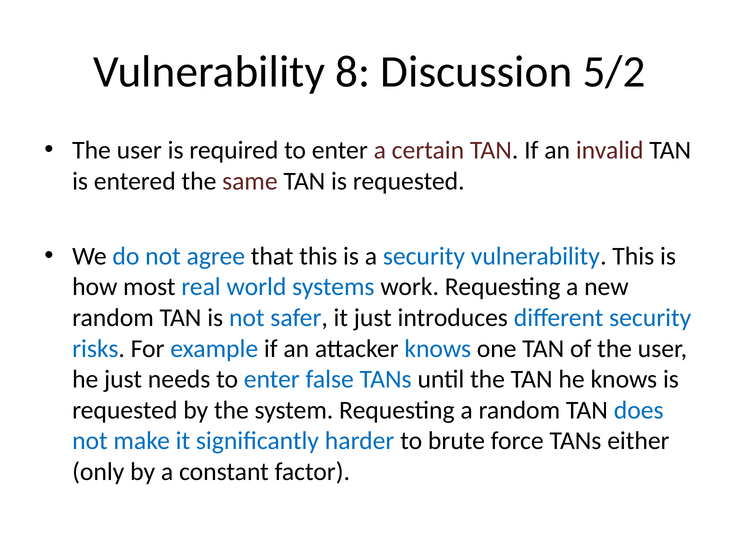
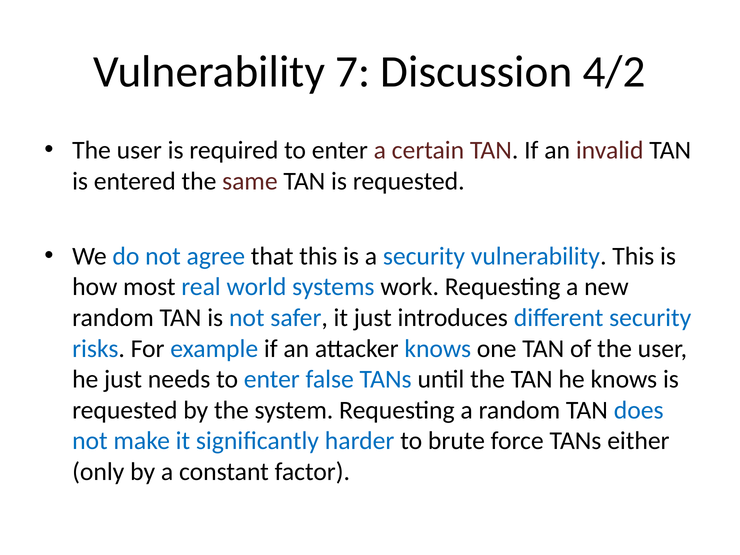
8: 8 -> 7
5/2: 5/2 -> 4/2
